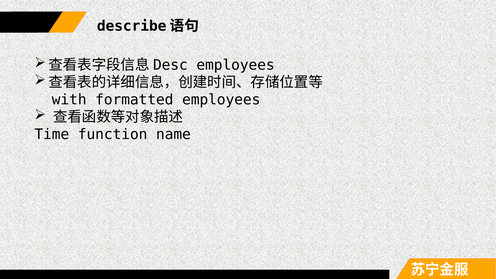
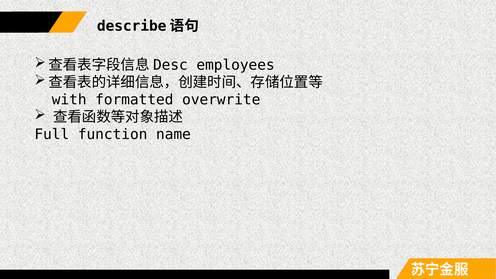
formatted employees: employees -> overwrite
Time: Time -> Full
